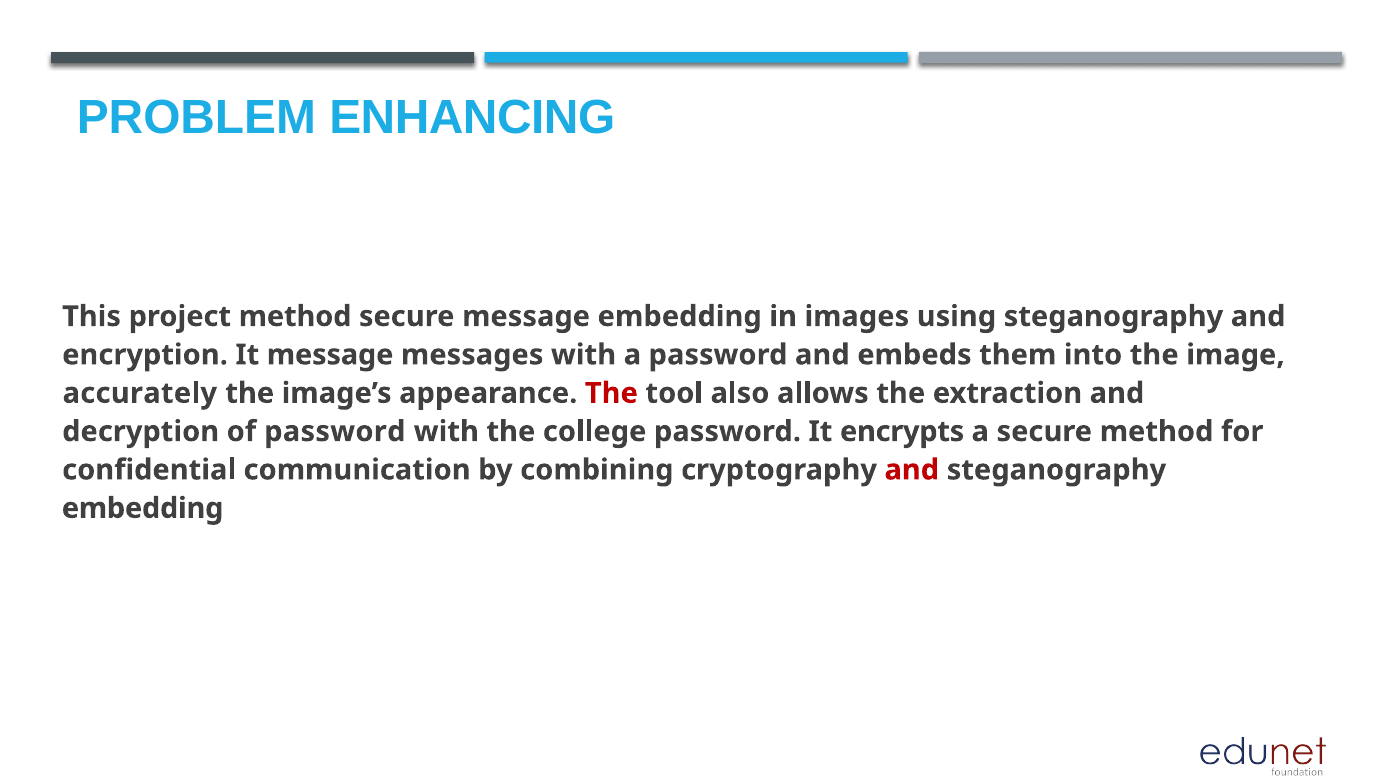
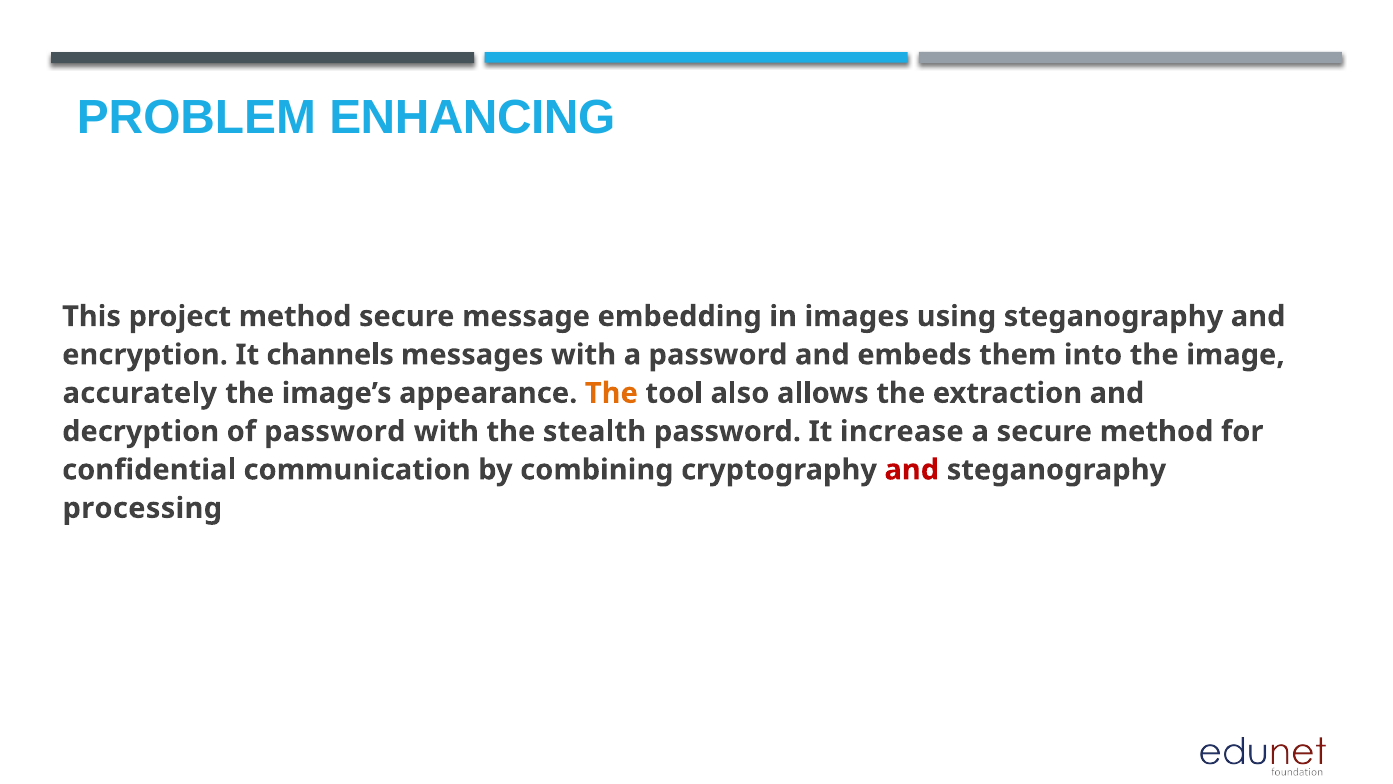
It message: message -> channels
The at (611, 393) colour: red -> orange
college: college -> stealth
encrypts: encrypts -> increase
embedding at (143, 508): embedding -> processing
